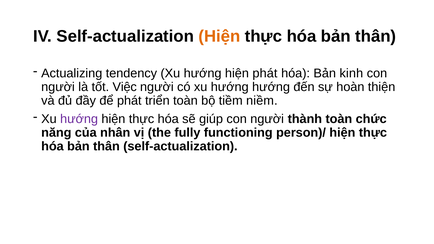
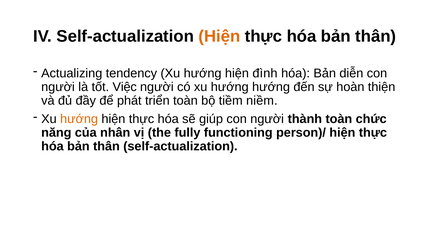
hiện phát: phát -> đình
kinh: kinh -> diễn
hướng at (79, 119) colour: purple -> orange
